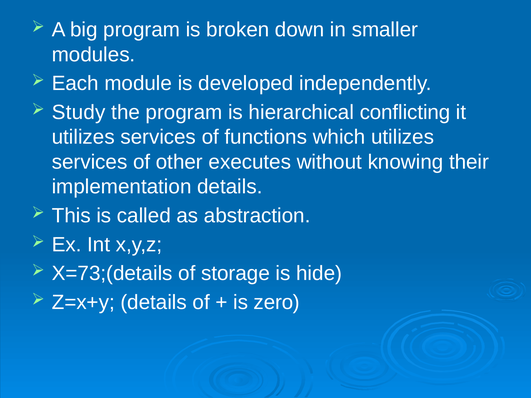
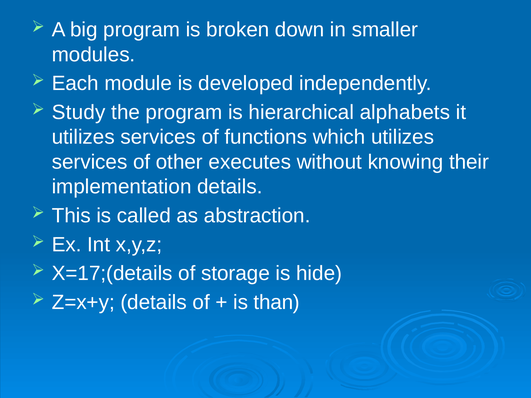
conflicting: conflicting -> alphabets
X=73;(details: X=73;(details -> X=17;(details
zero: zero -> than
